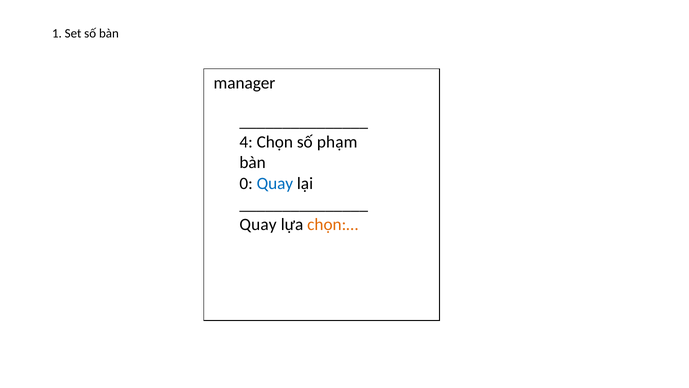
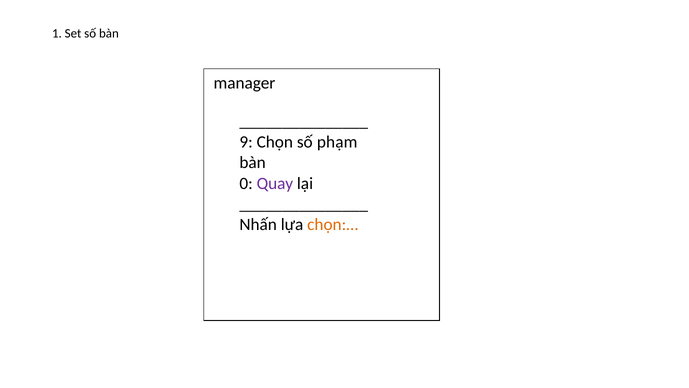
4: 4 -> 9
Quay at (275, 183) colour: blue -> purple
Quay at (258, 225): Quay -> Nhấn
